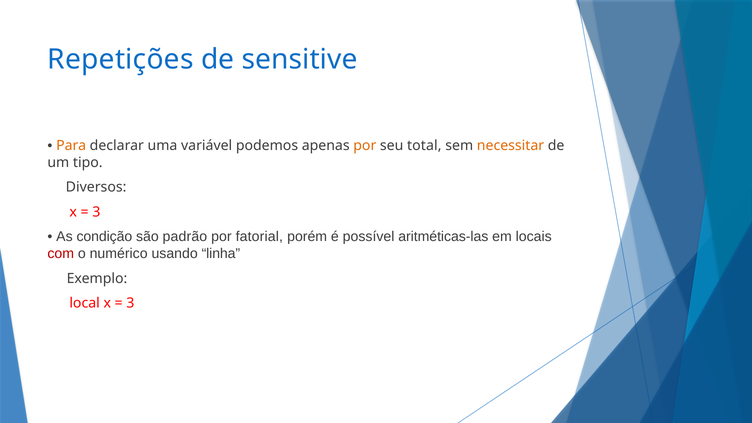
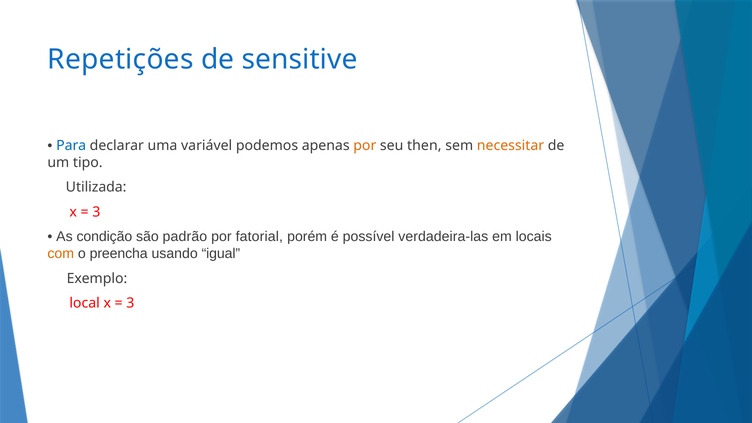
Para colour: orange -> blue
total: total -> then
Diversos: Diversos -> Utilizada
aritméticas-las: aritméticas-las -> verdadeira-las
com colour: red -> orange
numérico: numérico -> preencha
linha: linha -> igual
